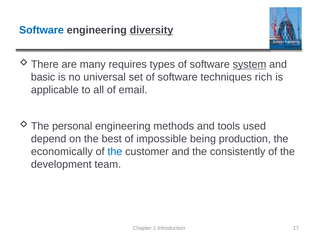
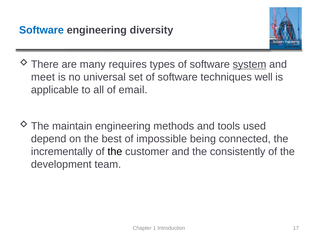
diversity underline: present -> none
basic: basic -> meet
rich: rich -> well
personal: personal -> maintain
production: production -> connected
economically: economically -> incrementally
the at (115, 151) colour: blue -> black
